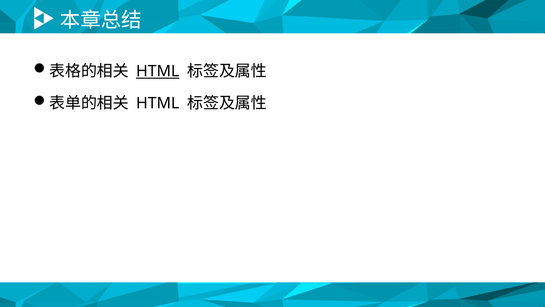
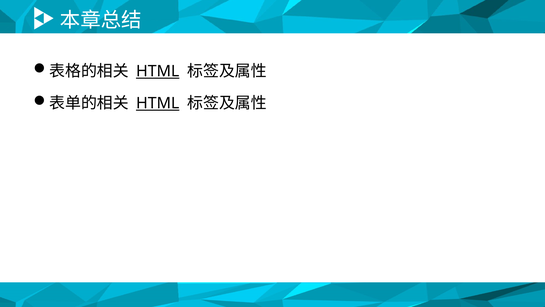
HTML at (158, 103) underline: none -> present
